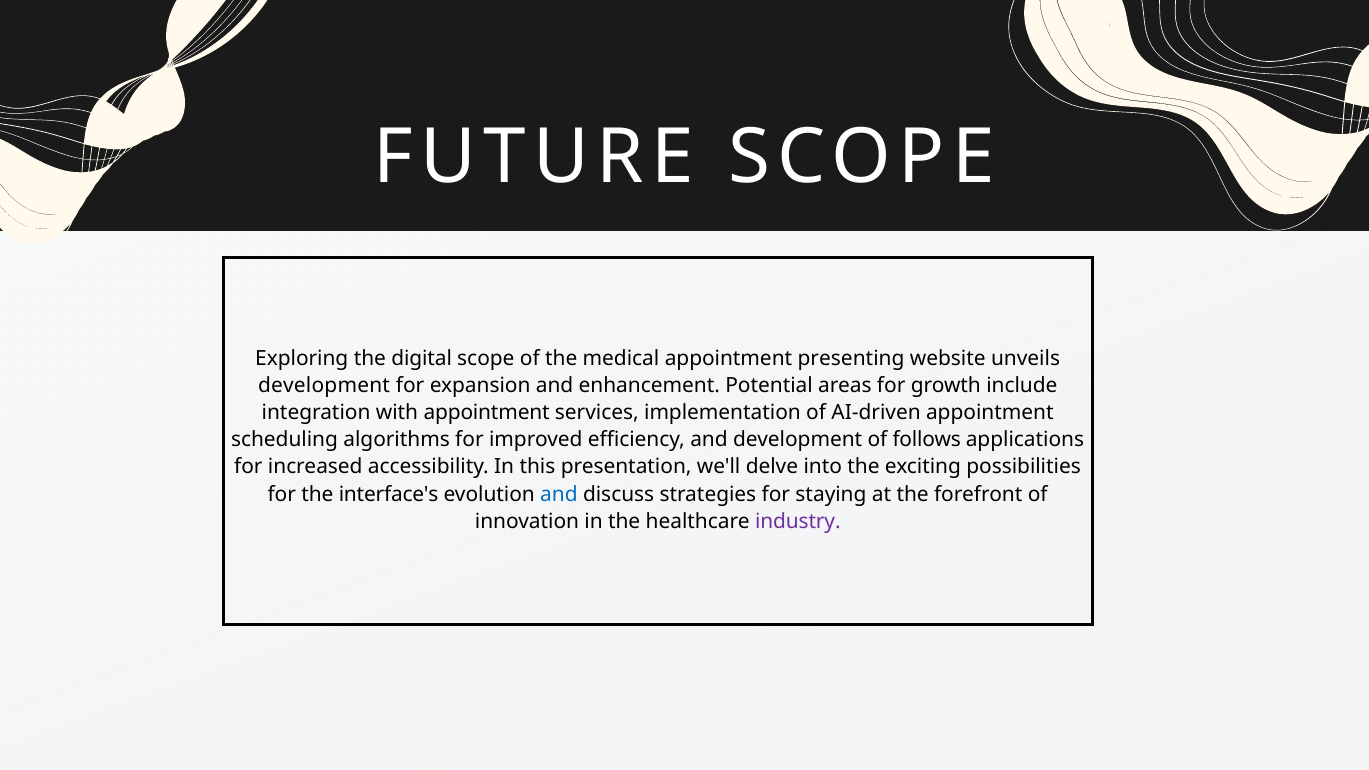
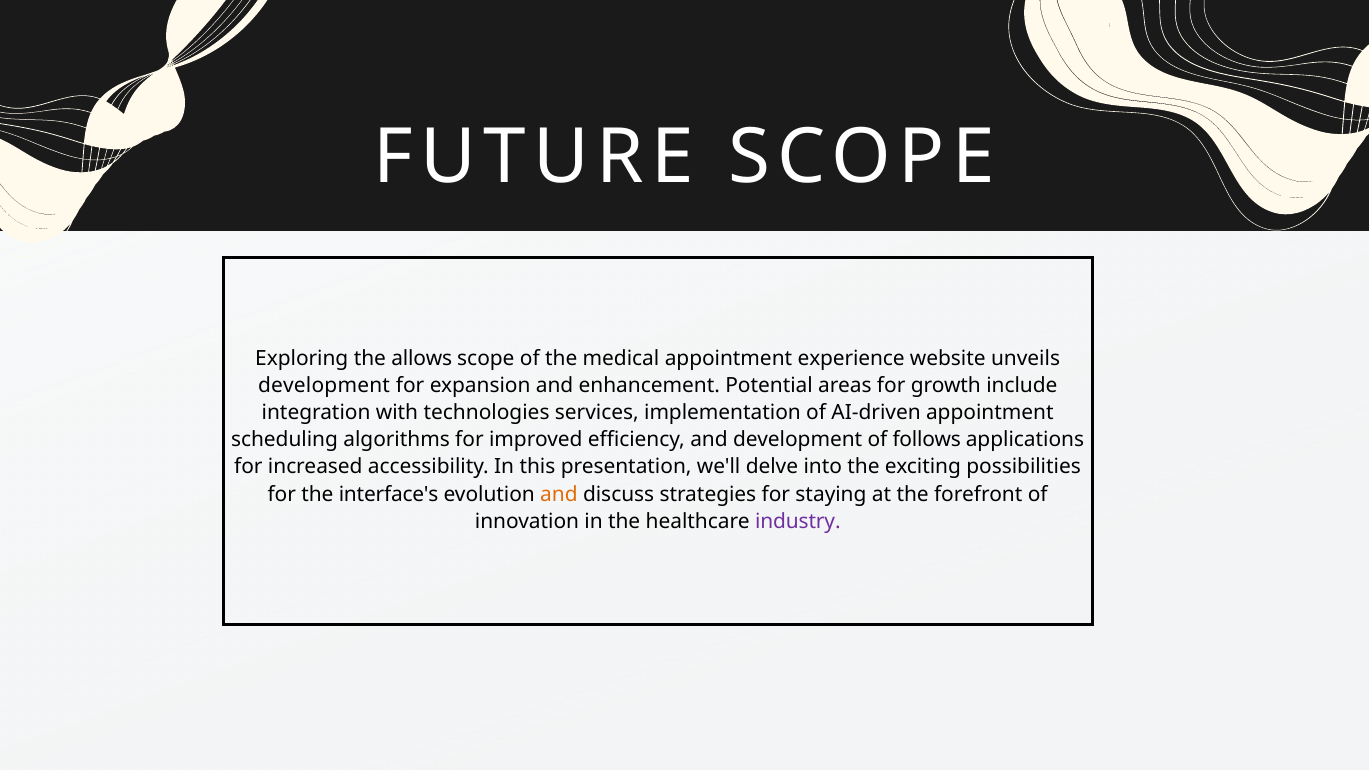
digital: digital -> allows
presenting: presenting -> experience
with appointment: appointment -> technologies
and at (559, 494) colour: blue -> orange
